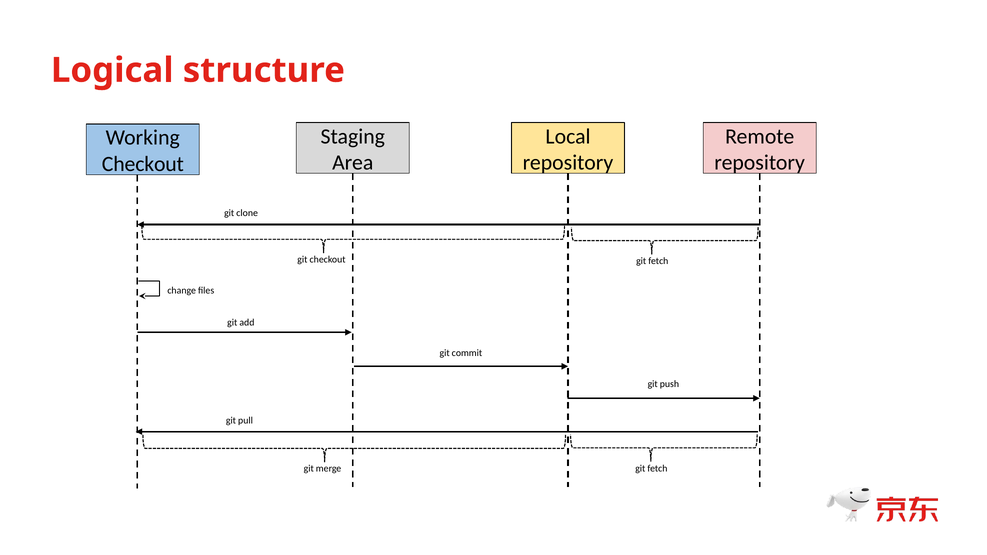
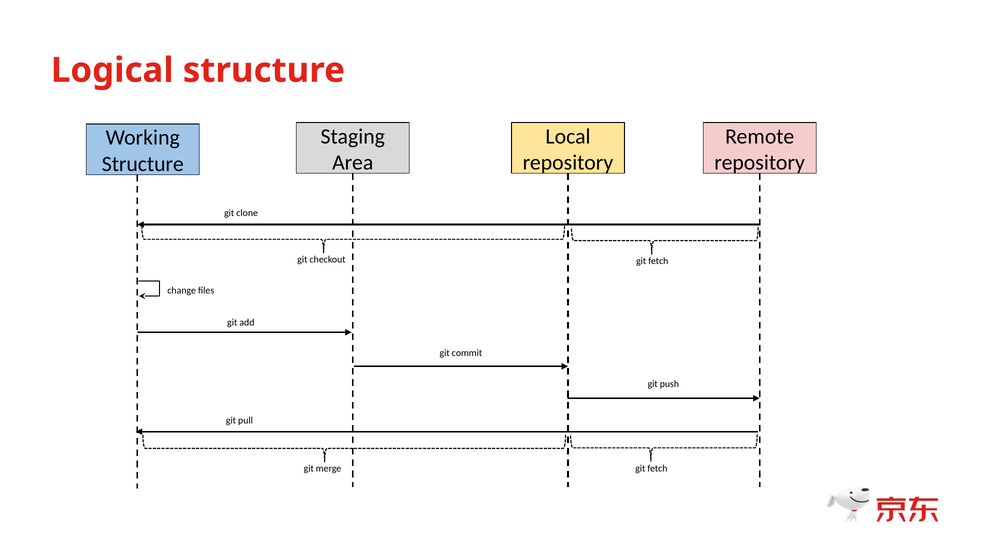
Checkout at (143, 164): Checkout -> Structure
